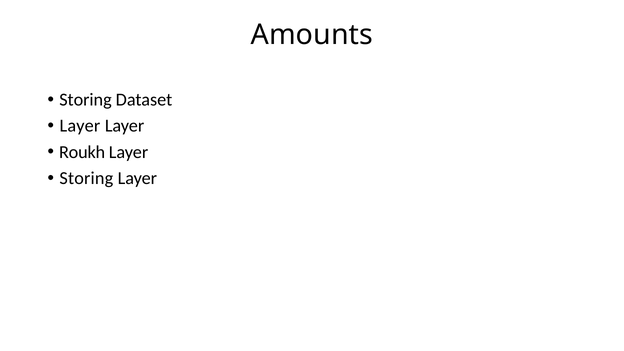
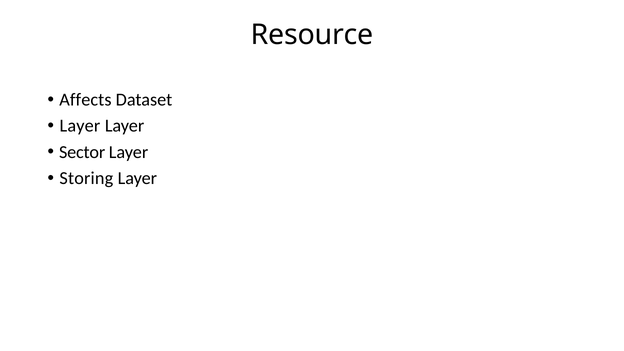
Amounts: Amounts -> Resource
Storing at (85, 100): Storing -> Affects
Roukh: Roukh -> Sector
